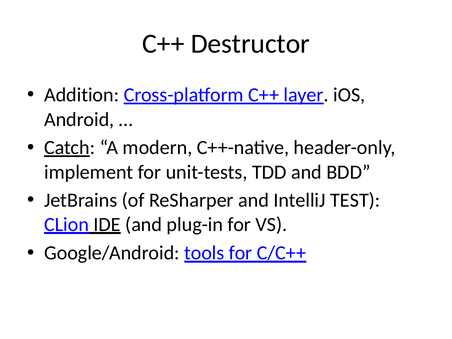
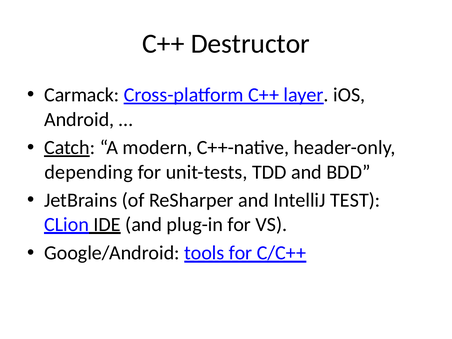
Addition: Addition -> Carmack
implement: implement -> depending
